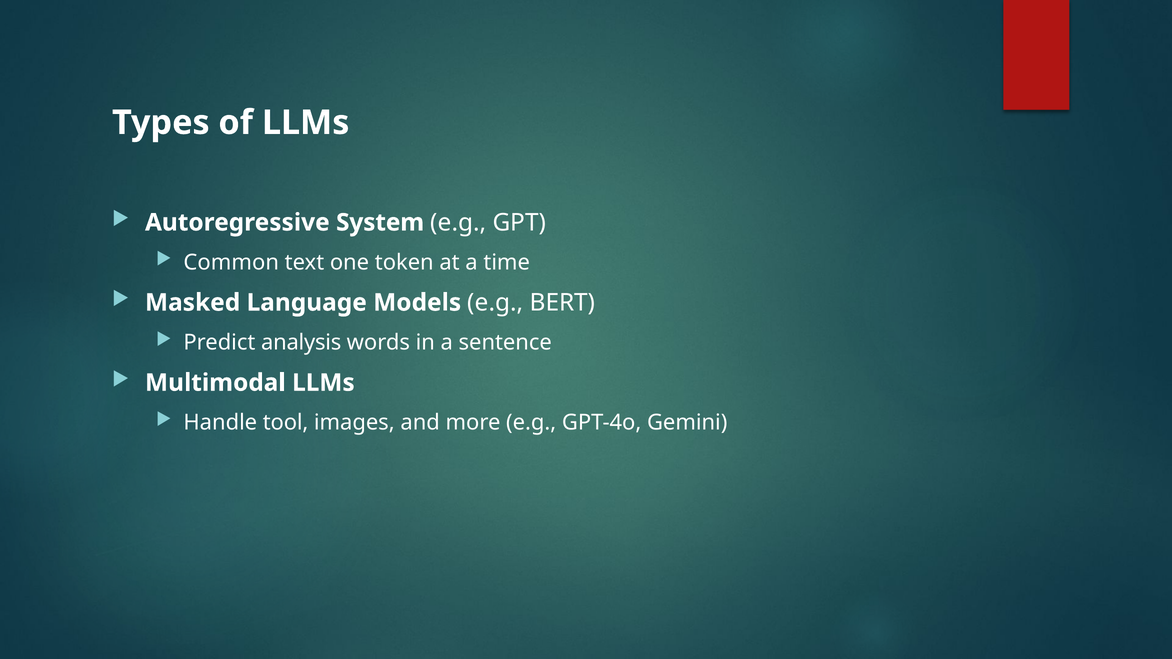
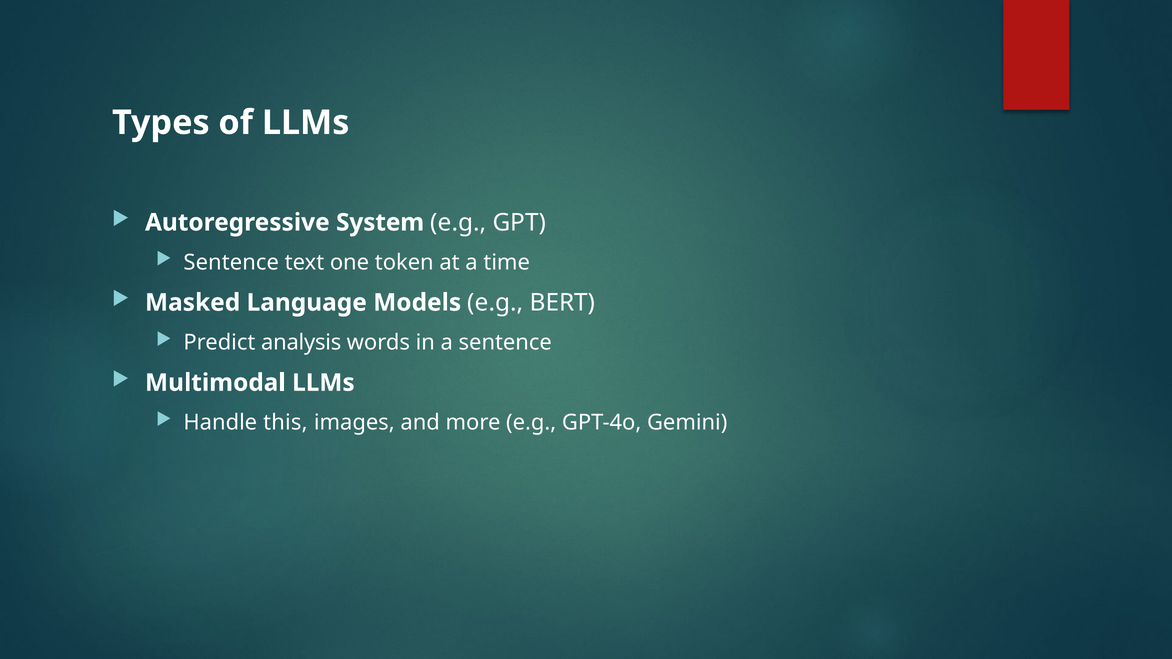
Common at (231, 262): Common -> Sentence
tool: tool -> this
